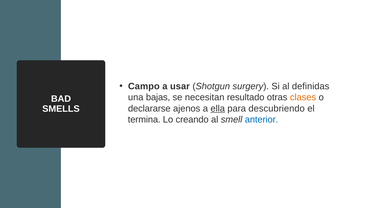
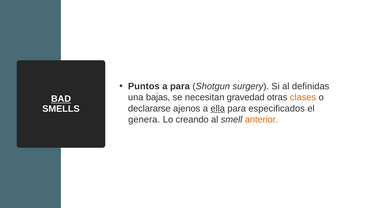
Campo: Campo -> Puntos
a usar: usar -> para
resultado: resultado -> gravedad
BAD underline: none -> present
descubriendo: descubriendo -> especificados
termina: termina -> genera
anterior colour: blue -> orange
